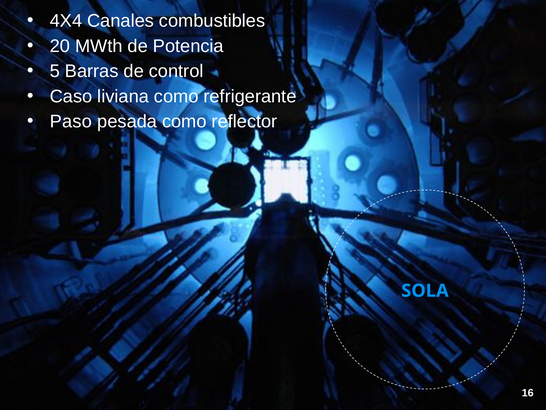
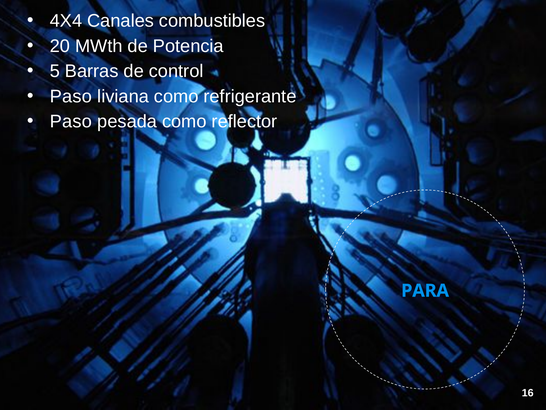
Caso at (71, 96): Caso -> Paso
SOLA: SOLA -> PARA
